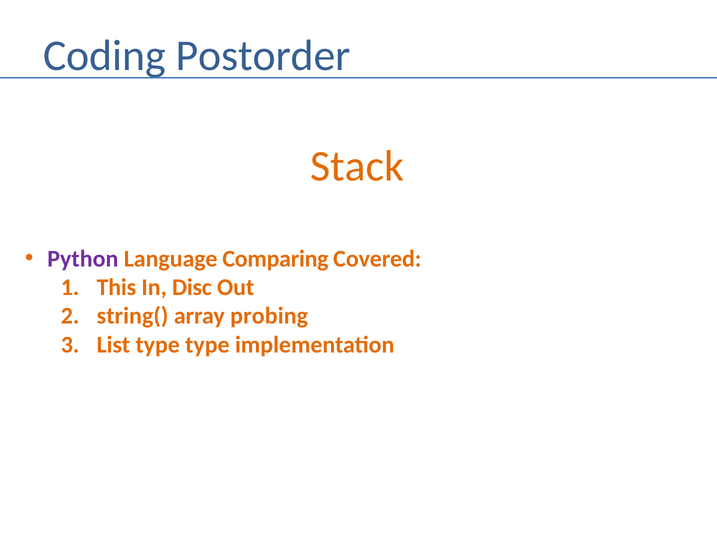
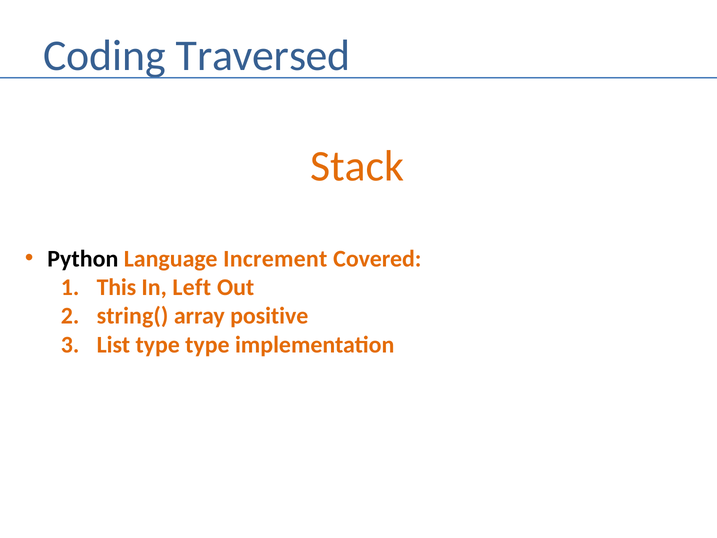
Postorder: Postorder -> Traversed
Python colour: purple -> black
Comparing: Comparing -> Increment
Disc: Disc -> Left
probing: probing -> positive
